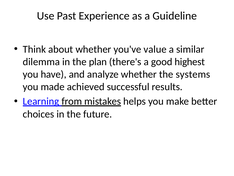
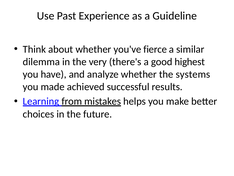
value: value -> fierce
plan: plan -> very
